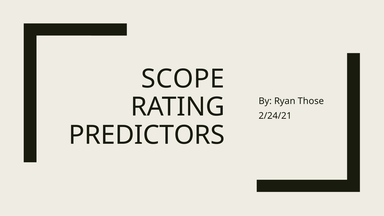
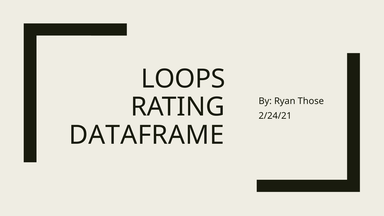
SCOPE: SCOPE -> LOOPS
PREDICTORS: PREDICTORS -> DATAFRAME
